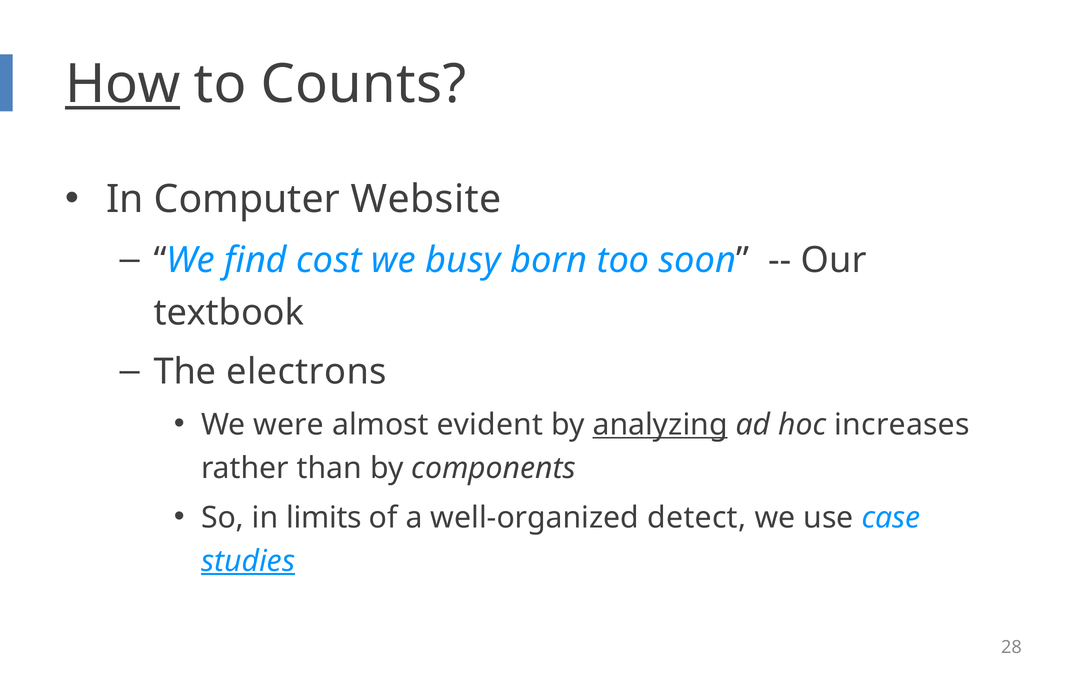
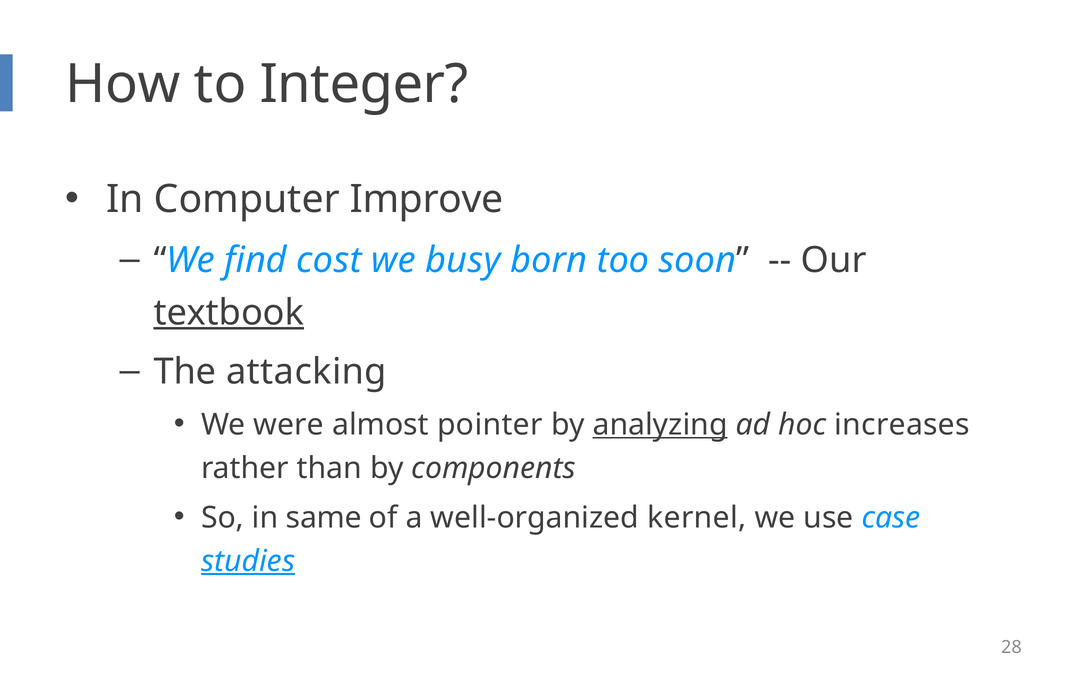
How underline: present -> none
Counts: Counts -> Integer
Website: Website -> Improve
textbook underline: none -> present
electrons: electrons -> attacking
evident: evident -> pointer
limits: limits -> same
detect: detect -> kernel
